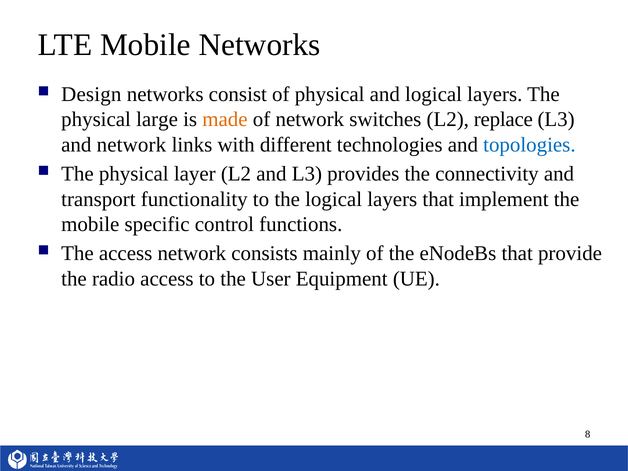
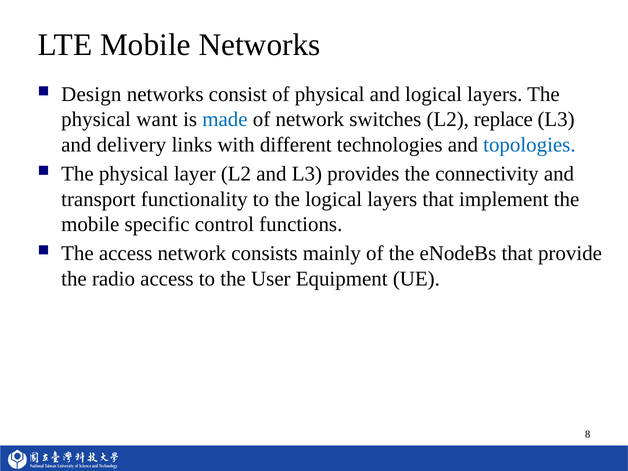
large: large -> want
made colour: orange -> blue
and network: network -> delivery
